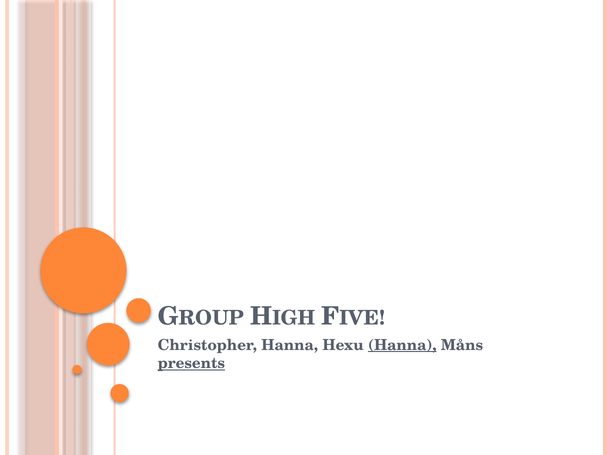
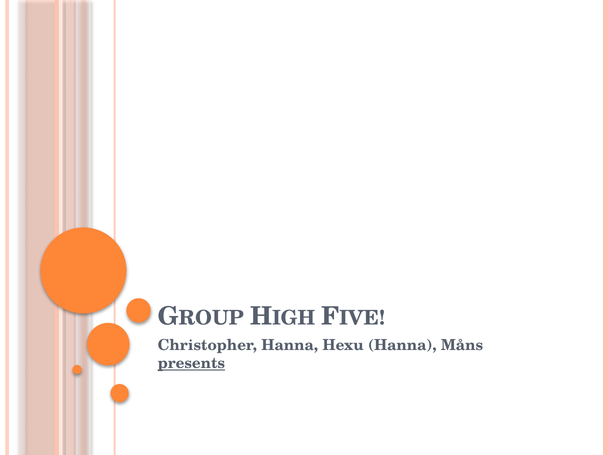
Hanna at (402, 345) underline: present -> none
